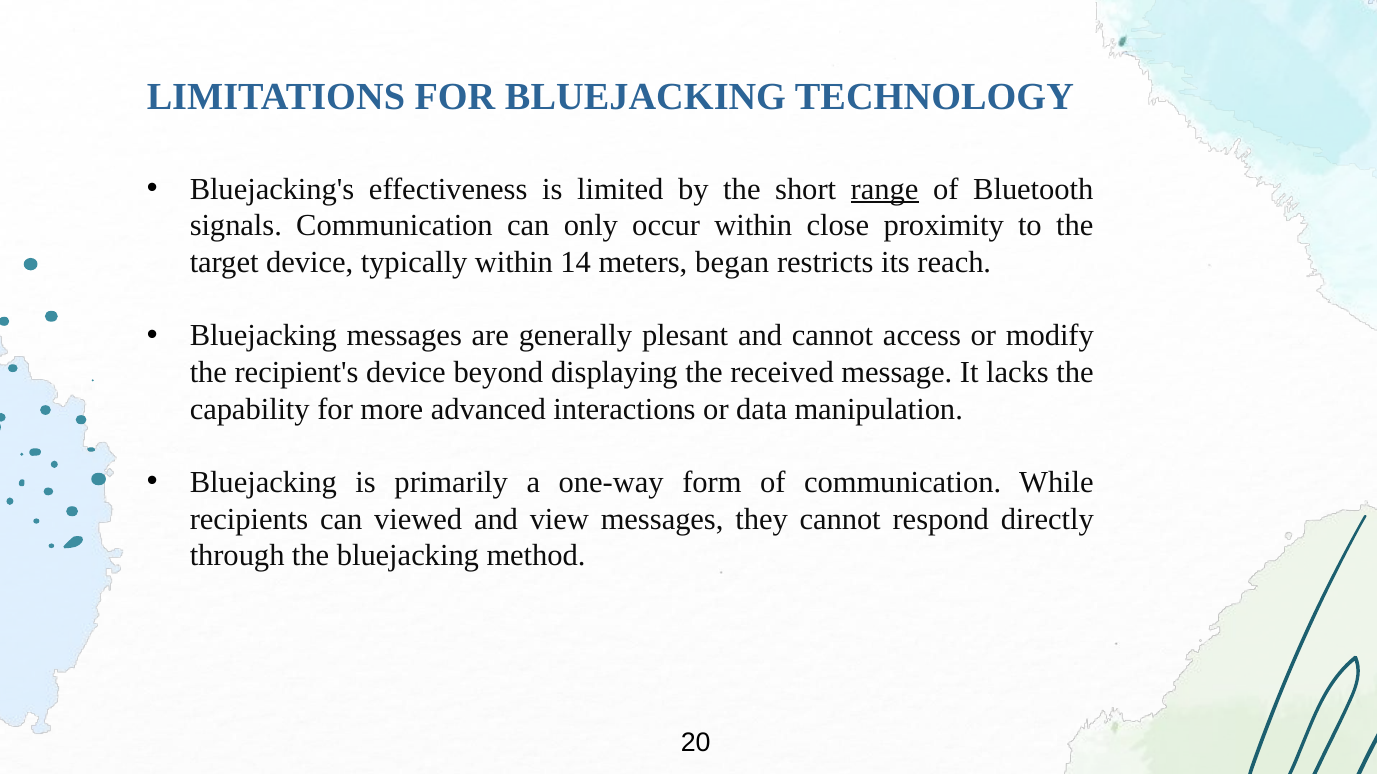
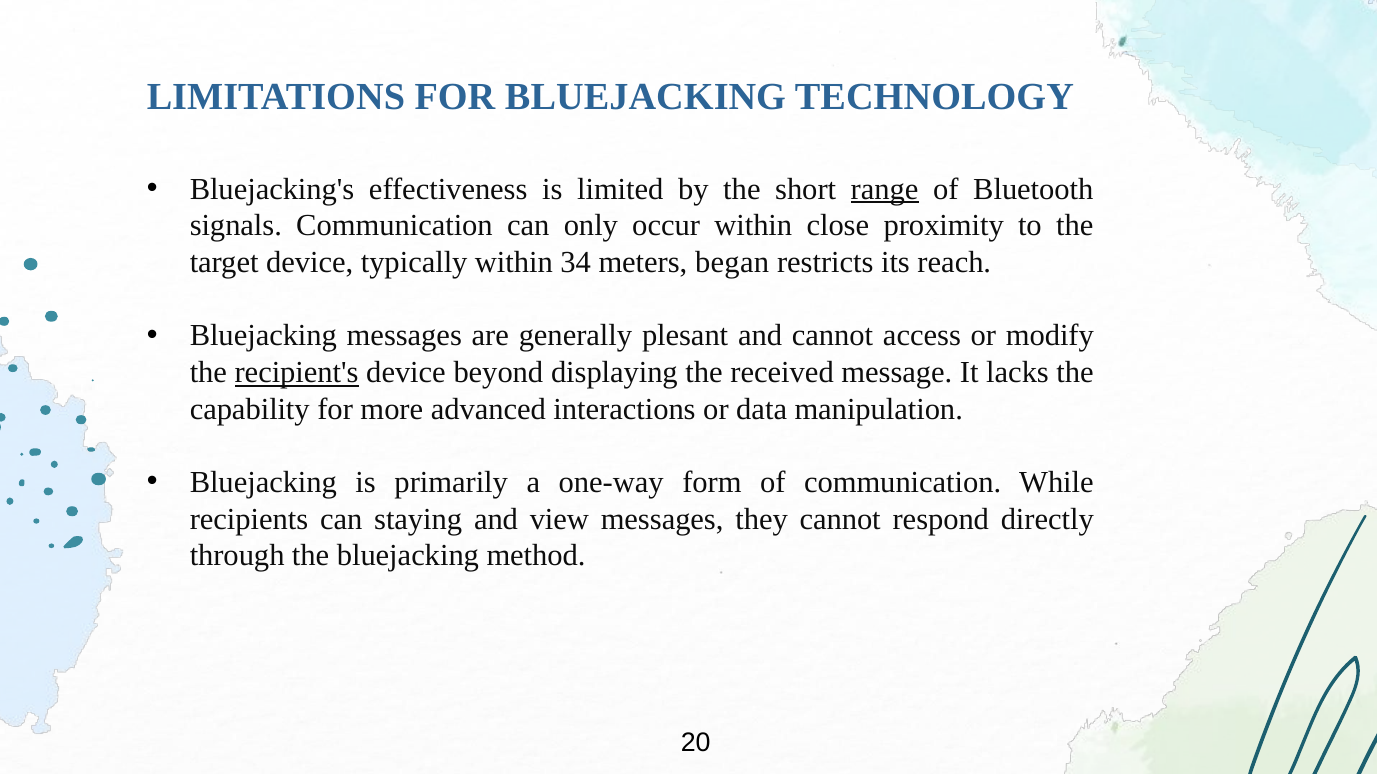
14: 14 -> 34
recipient's underline: none -> present
viewed: viewed -> staying
